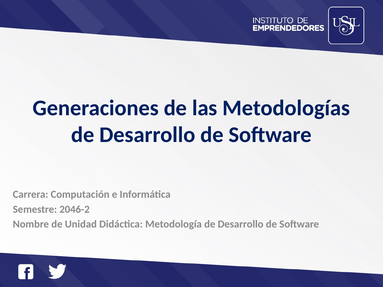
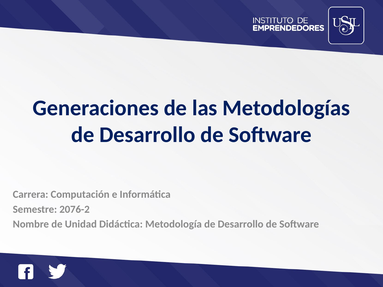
2046-2: 2046-2 -> 2076-2
